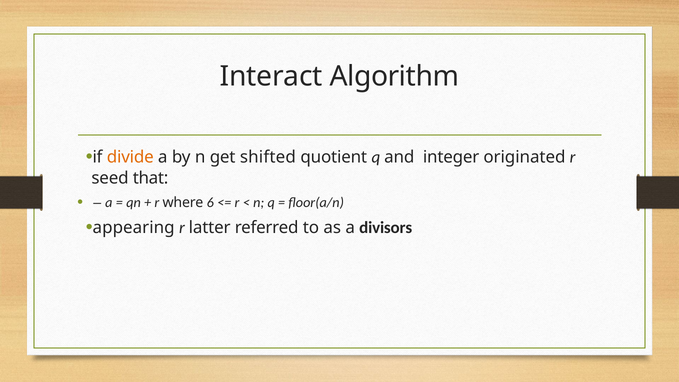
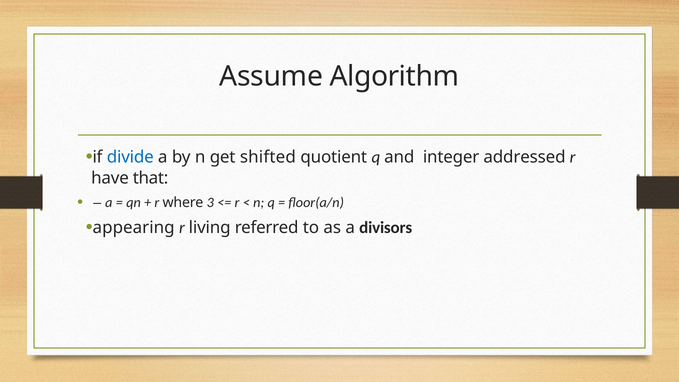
Interact: Interact -> Assume
divide colour: orange -> blue
originated: originated -> addressed
seed: seed -> have
6: 6 -> 3
latter: latter -> living
